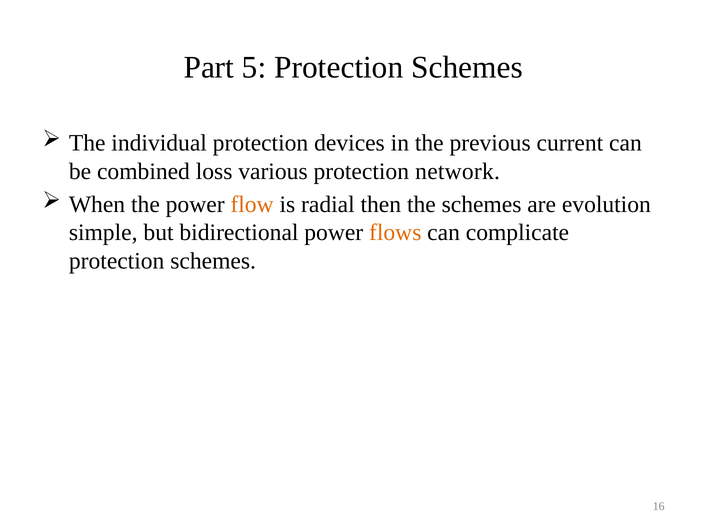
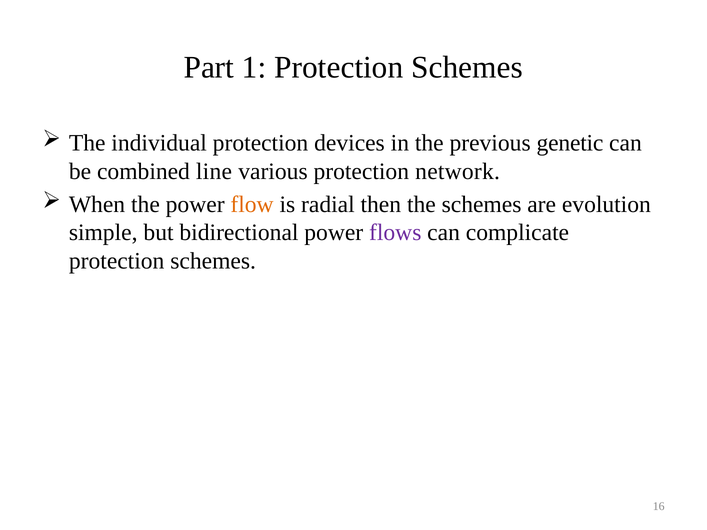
5: 5 -> 1
current: current -> genetic
loss: loss -> line
flows colour: orange -> purple
